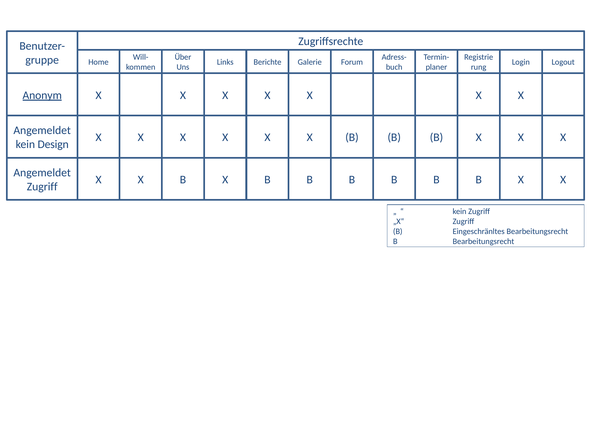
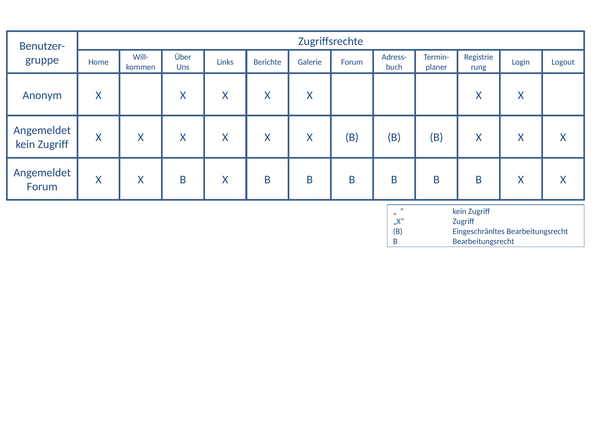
Anonym underline: present -> none
Design at (53, 144): Design -> Zugriff
Zugriff at (42, 187): Zugriff -> Forum
